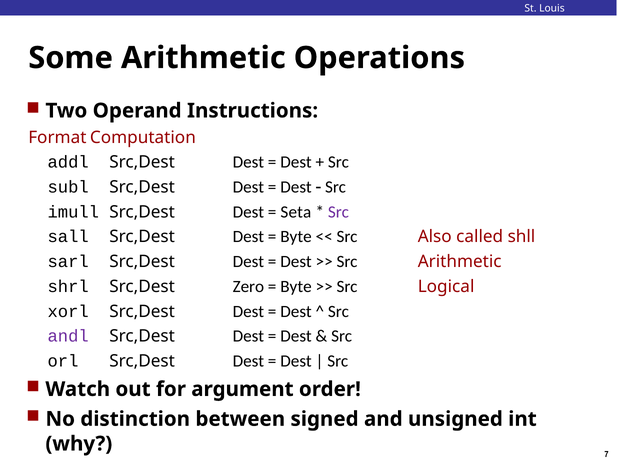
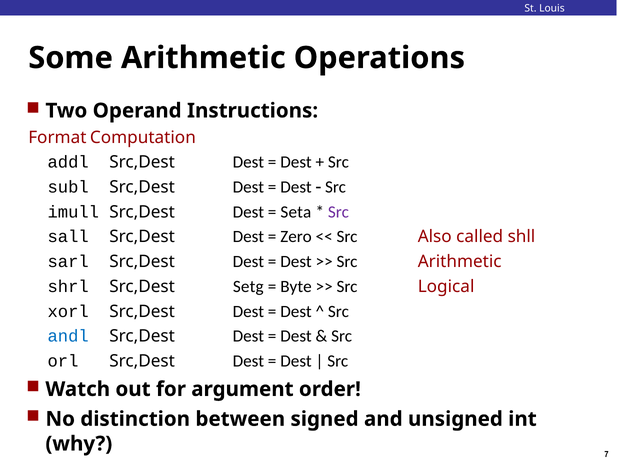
Byte at (296, 237): Byte -> Zero
Zero: Zero -> Setg
andl colour: purple -> blue
